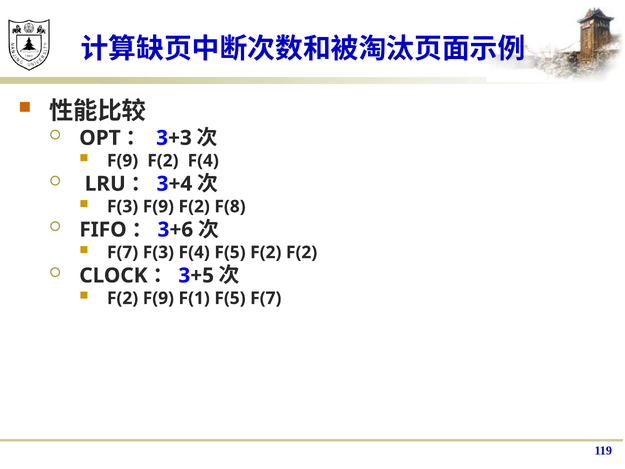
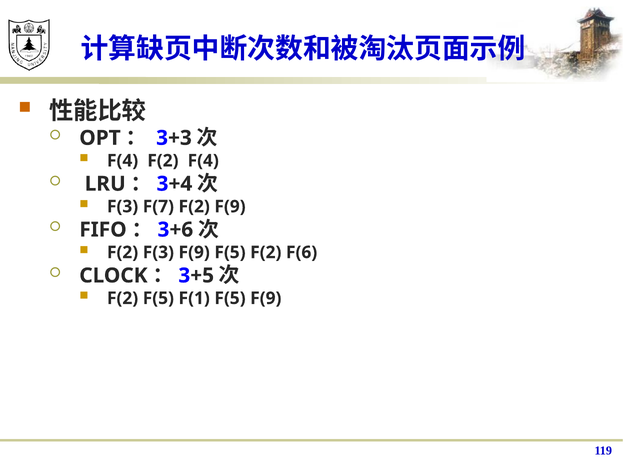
F(9 at (123, 161): F(9 -> F(4
F(3 F(9: F(9 -> F(7
F(2 F(8: F(8 -> F(9
F(7 at (123, 252): F(7 -> F(2
F(3 F(4: F(4 -> F(9
F(2 F(2: F(2 -> F(6
F(2 F(9: F(9 -> F(5
F(5 F(7: F(7 -> F(9
